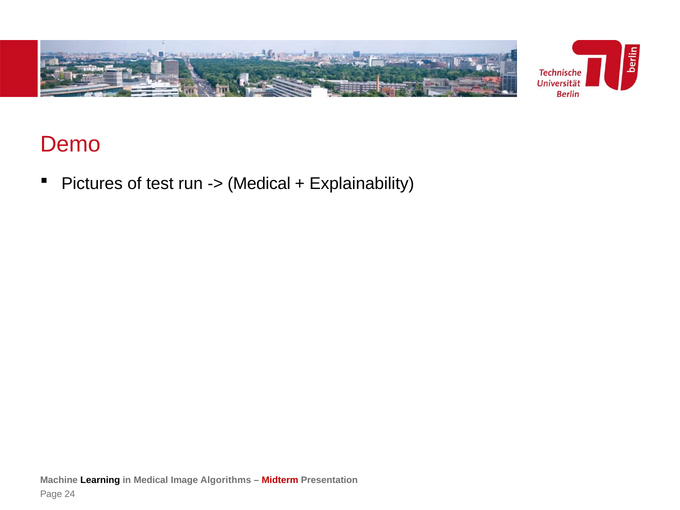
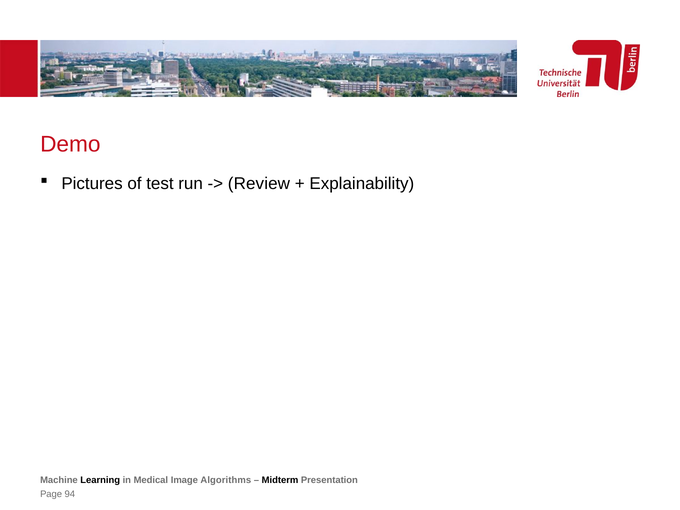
Medical at (259, 184): Medical -> Review
Midterm colour: red -> black
24: 24 -> 94
